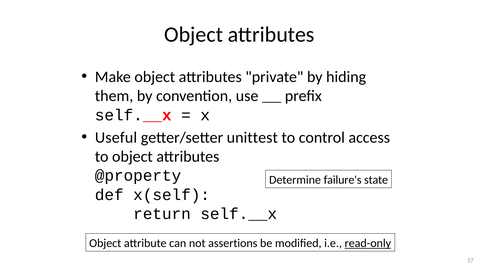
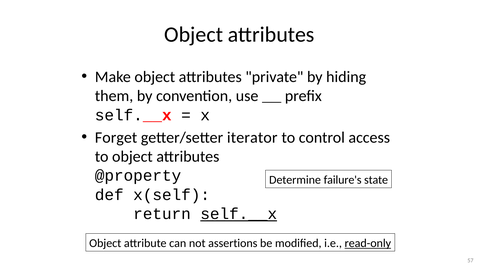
Useful: Useful -> Forget
unittest: unittest -> iterator
self.__x at (239, 214) underline: none -> present
